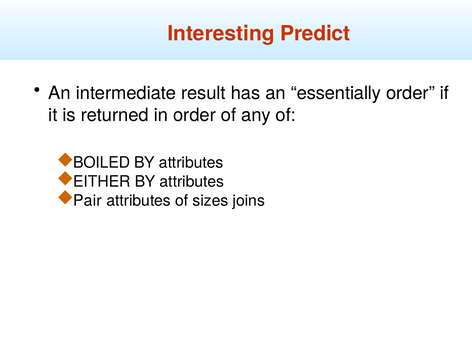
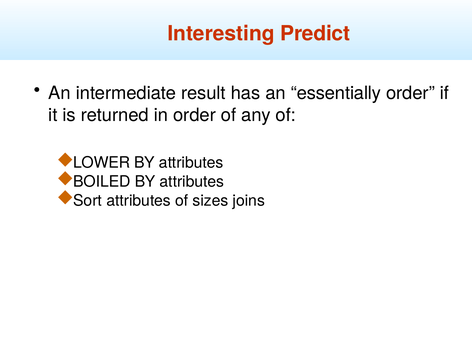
BOILED: BOILED -> LOWER
EITHER: EITHER -> BOILED
Pair: Pair -> Sort
